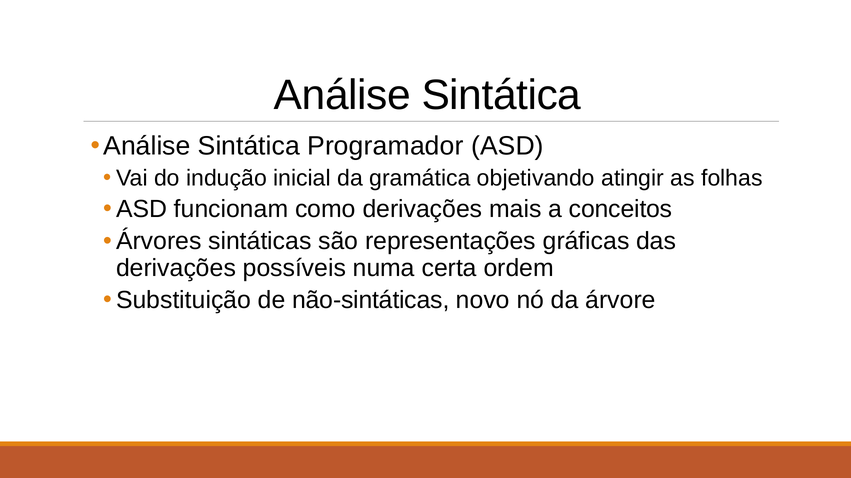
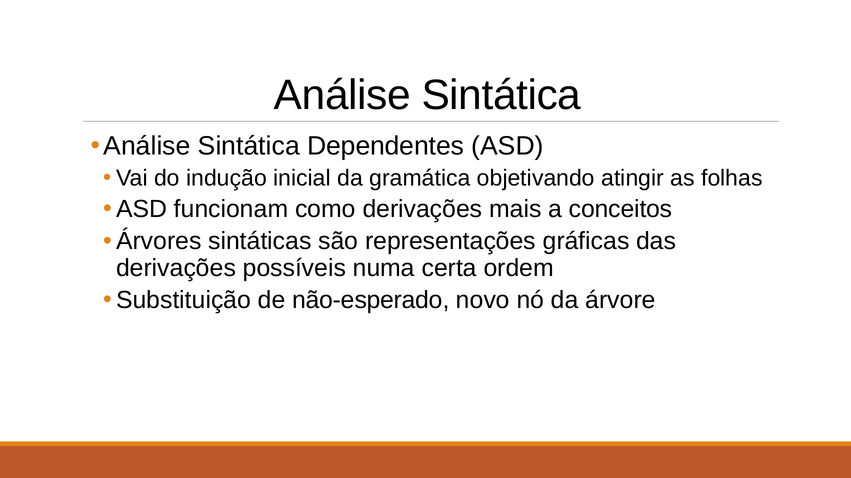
Programador: Programador -> Dependentes
não-sintáticas: não-sintáticas -> não-esperado
